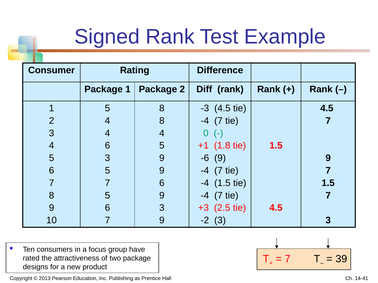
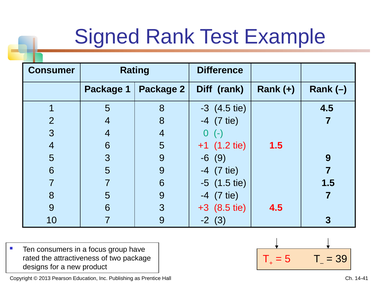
1.8: 1.8 -> 1.2
-4 at (205, 183): -4 -> -5
2.5: 2.5 -> 8.5
7 at (288, 259): 7 -> 5
